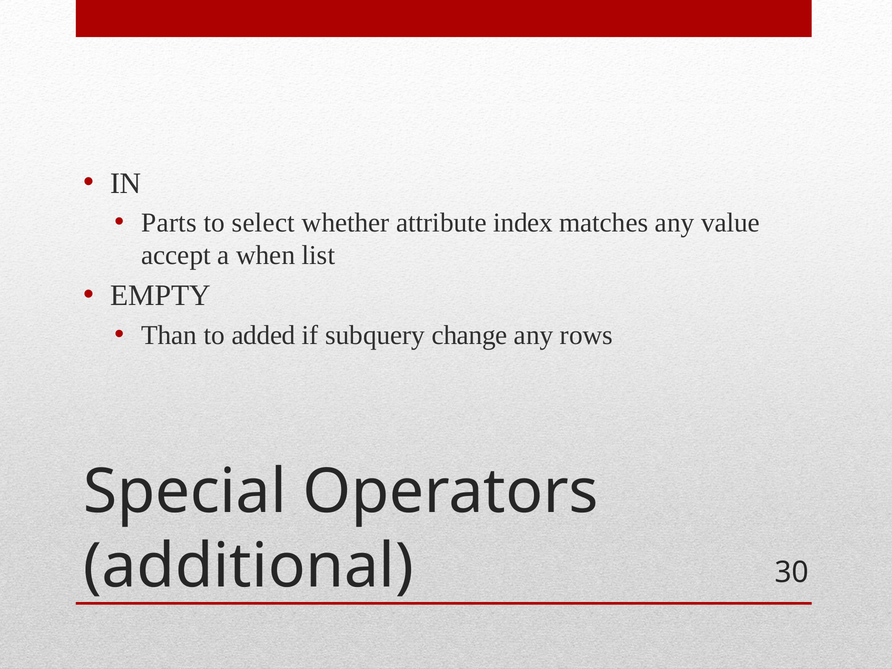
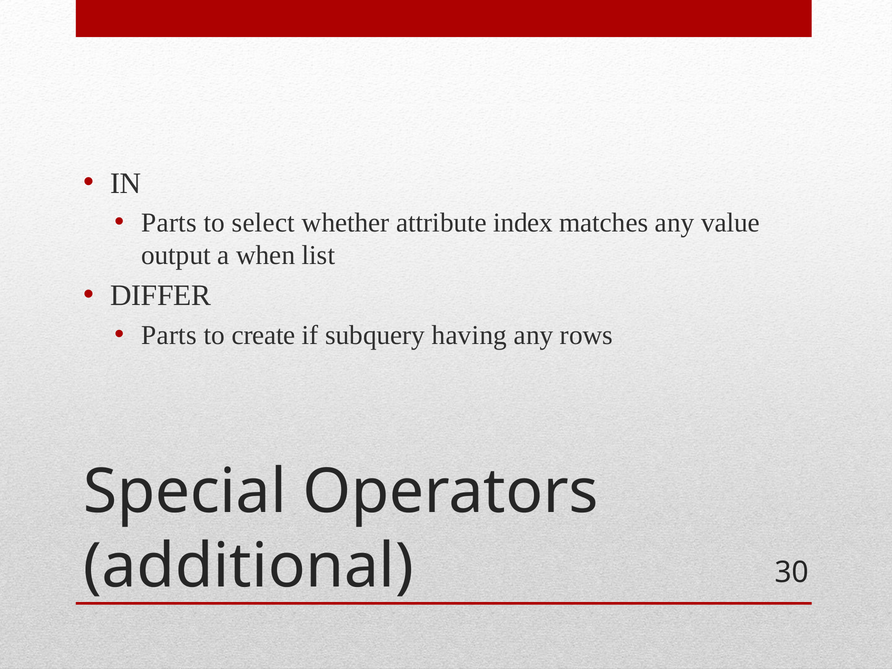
accept: accept -> output
EMPTY: EMPTY -> DIFFER
Than at (169, 335): Than -> Parts
added: added -> create
change: change -> having
